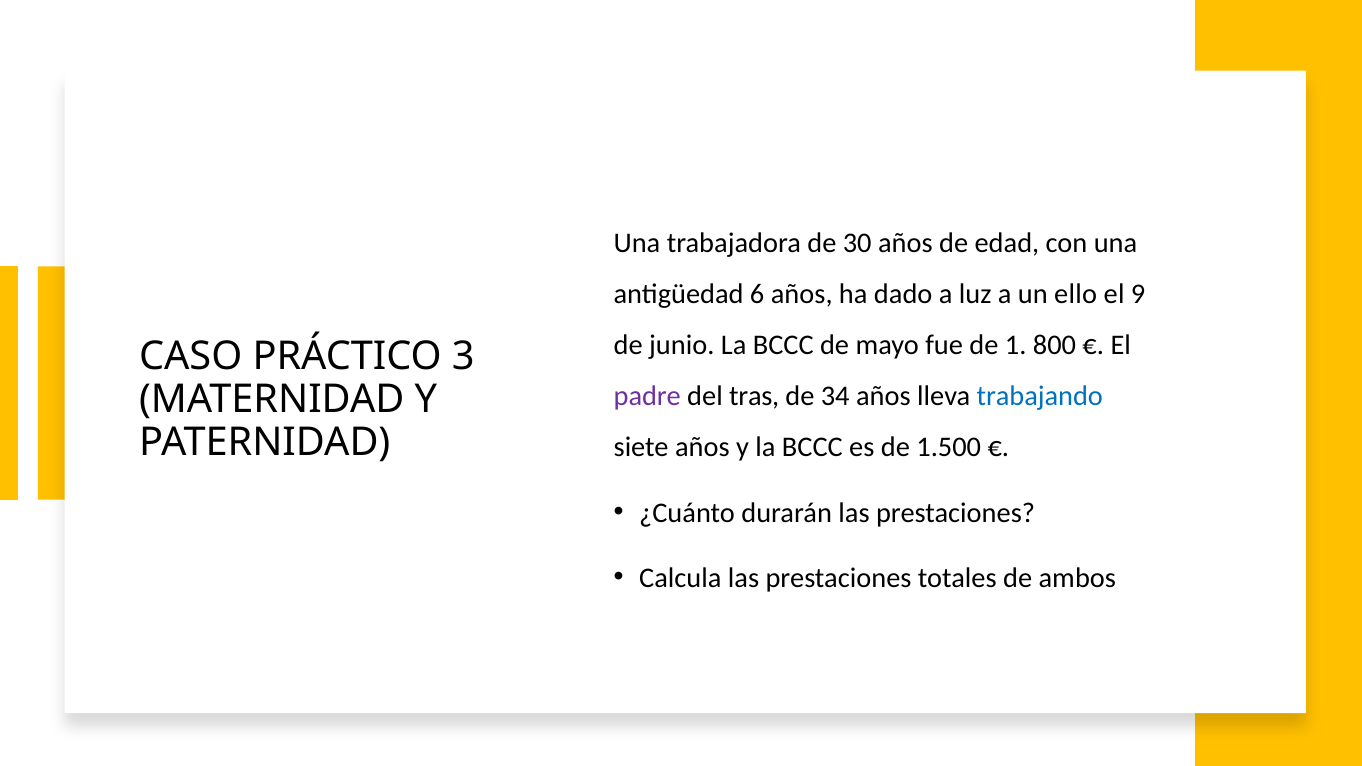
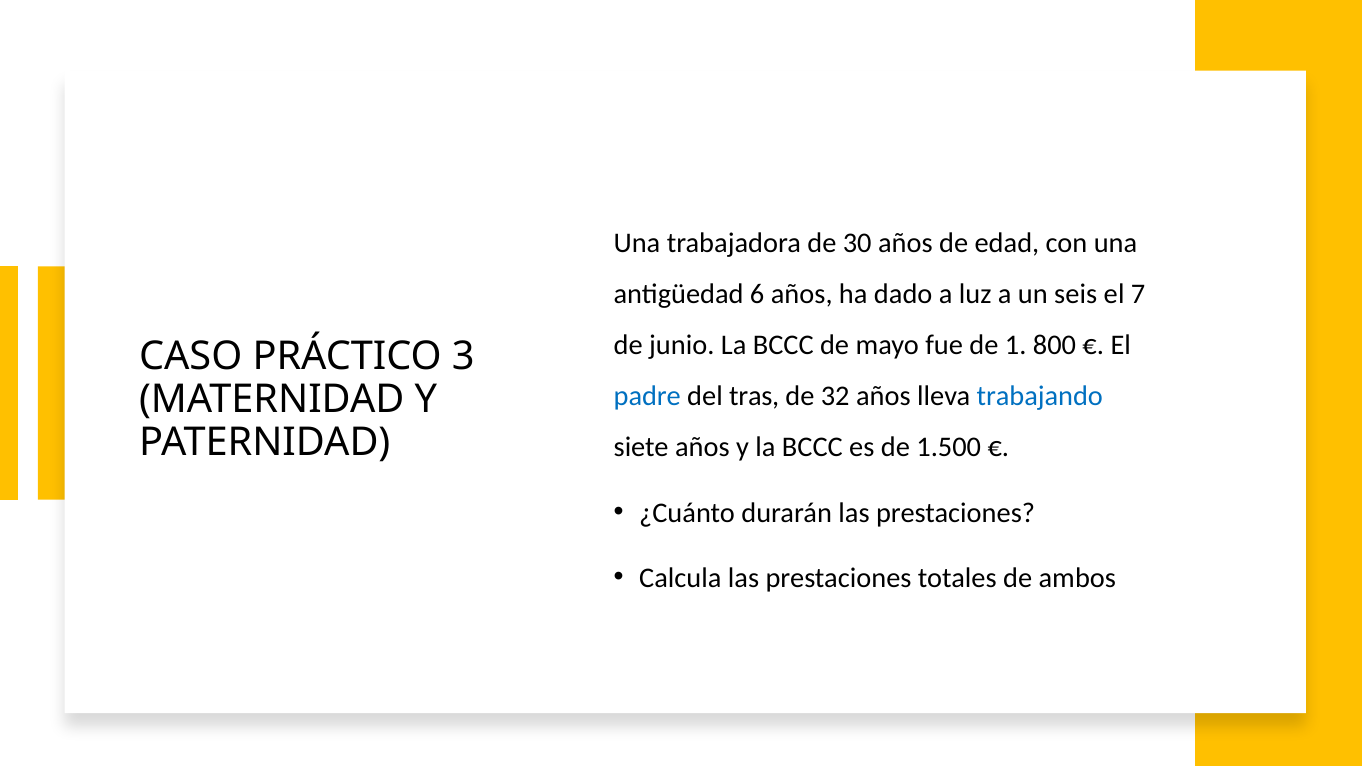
ello: ello -> seis
9: 9 -> 7
padre colour: purple -> blue
34: 34 -> 32
